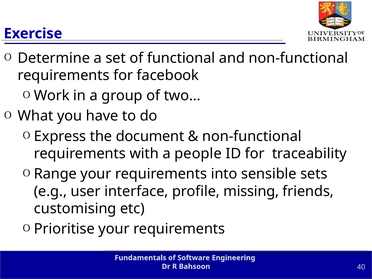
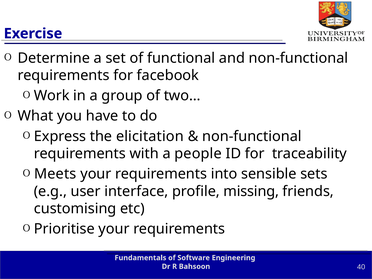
document: document -> elicitation
Range: Range -> Meets
